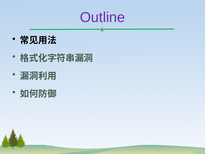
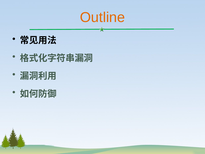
Outline colour: purple -> orange
